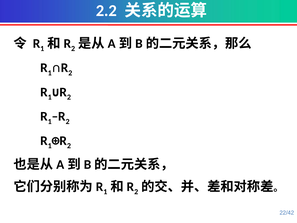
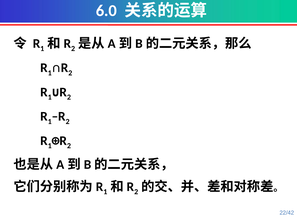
2.2: 2.2 -> 6.0
